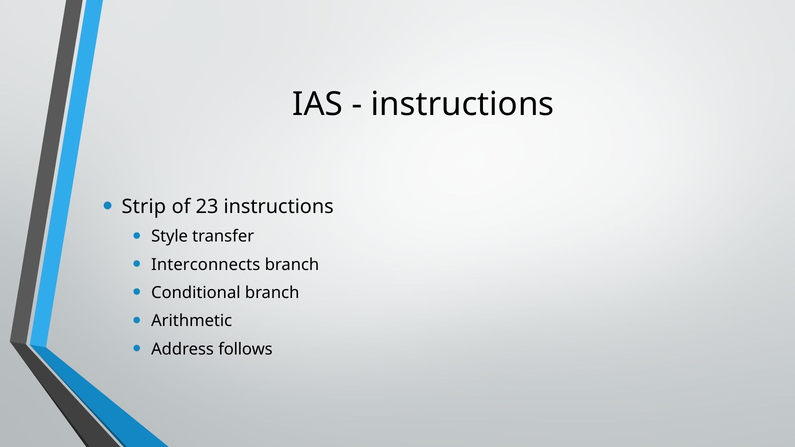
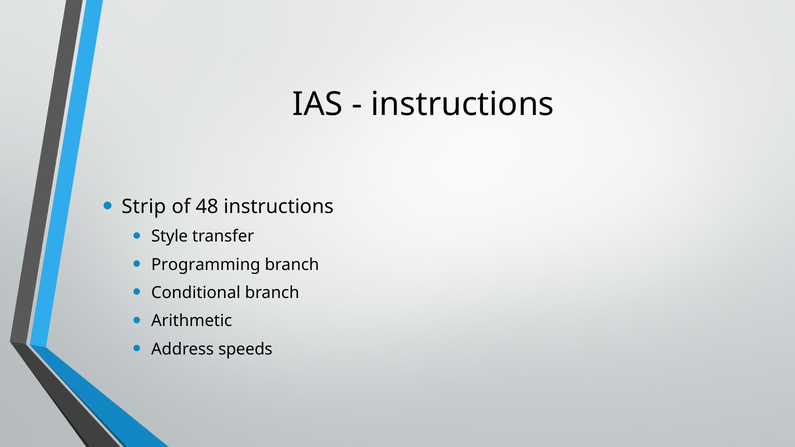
23: 23 -> 48
Interconnects: Interconnects -> Programming
follows: follows -> speeds
